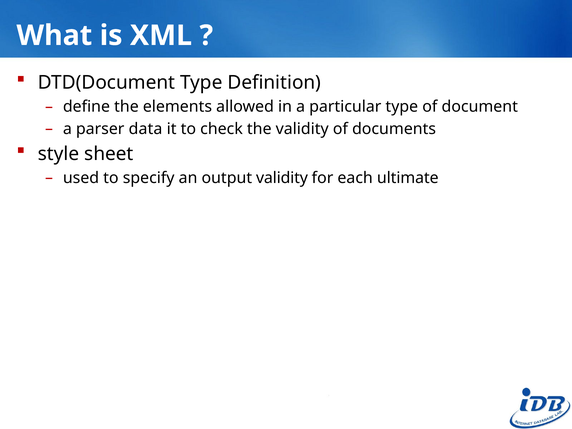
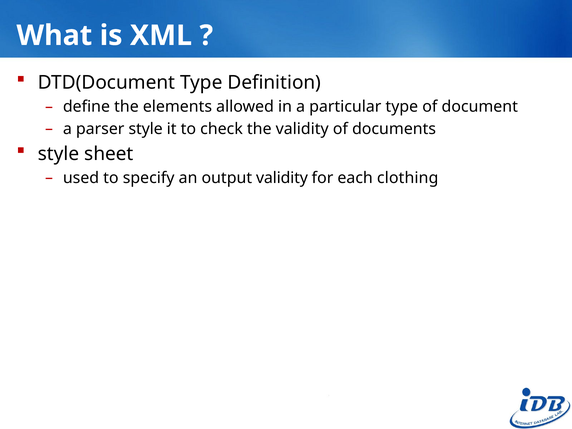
parser data: data -> style
ultimate: ultimate -> clothing
